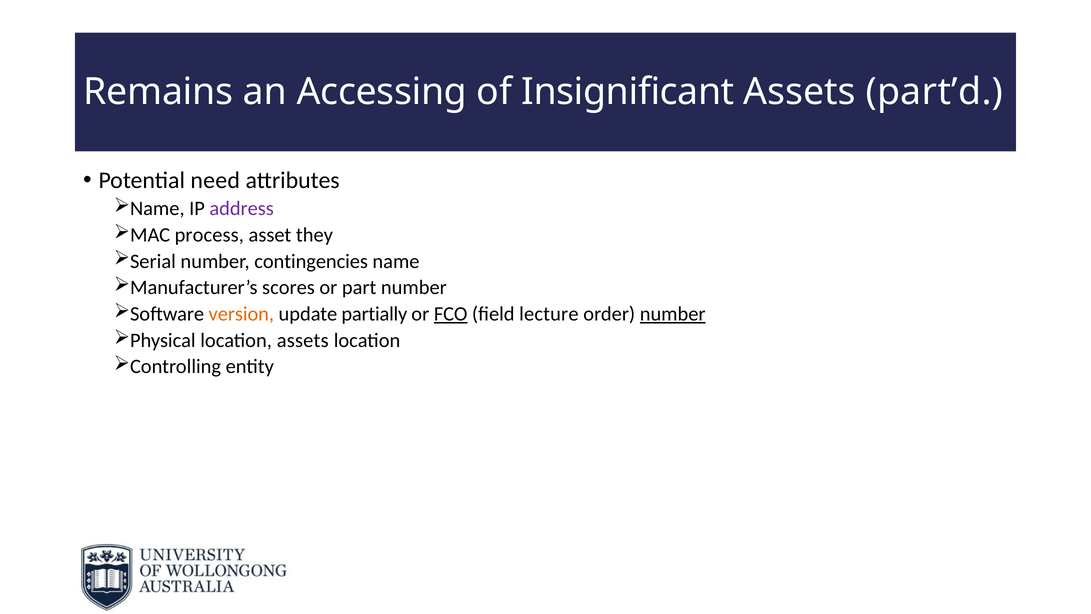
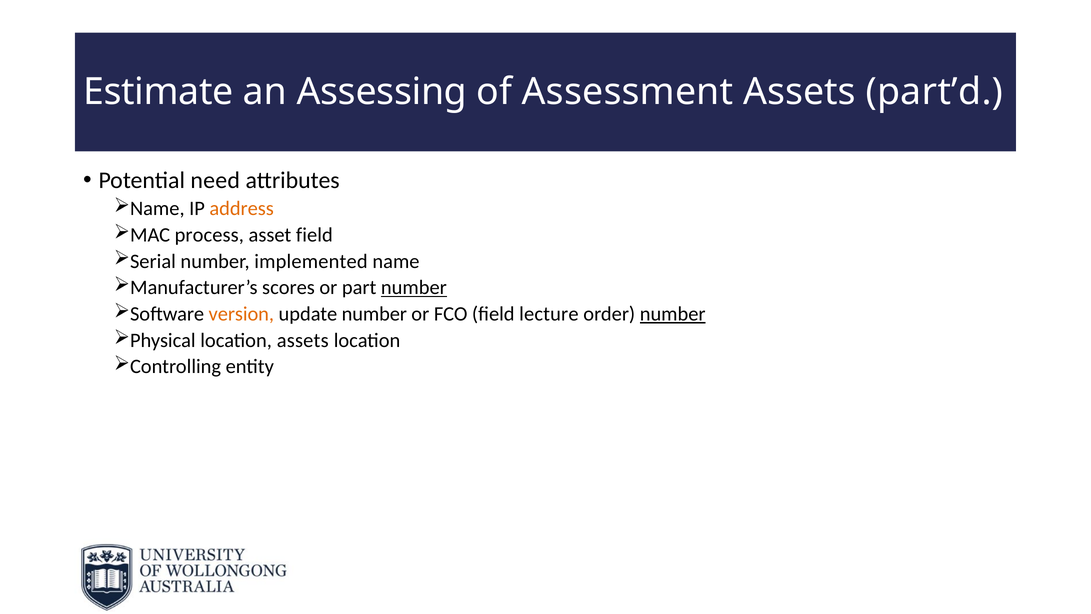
Remains: Remains -> Estimate
Accessing: Accessing -> Assessing
Insignificant: Insignificant -> Assessment
address colour: purple -> orange
asset they: they -> field
contingencies: contingencies -> implemented
number at (414, 287) underline: none -> present
update partially: partially -> number
FCO underline: present -> none
